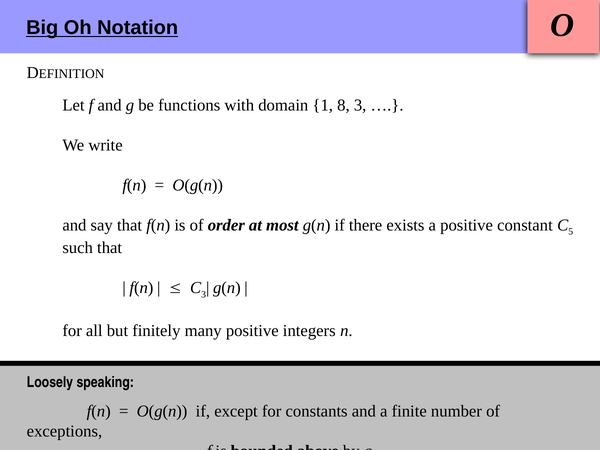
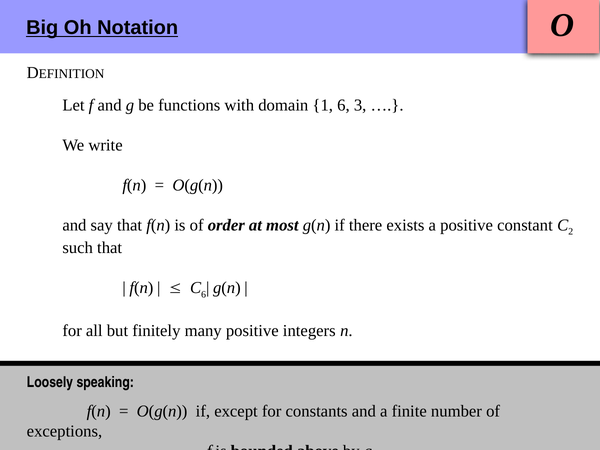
1 8: 8 -> 6
5: 5 -> 2
3 at (204, 294): 3 -> 6
